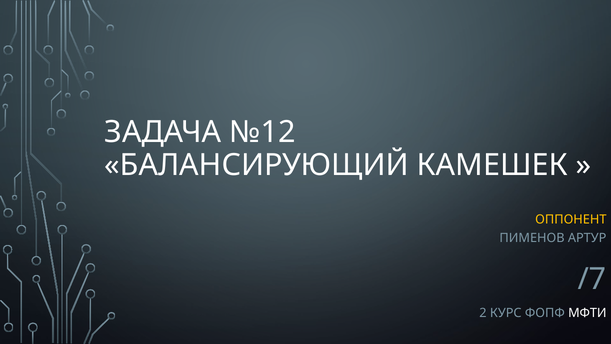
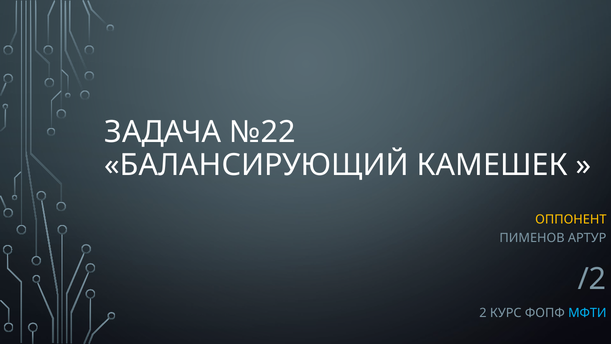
№12: №12 -> №22
/7: /7 -> /2
МФТИ colour: white -> light blue
